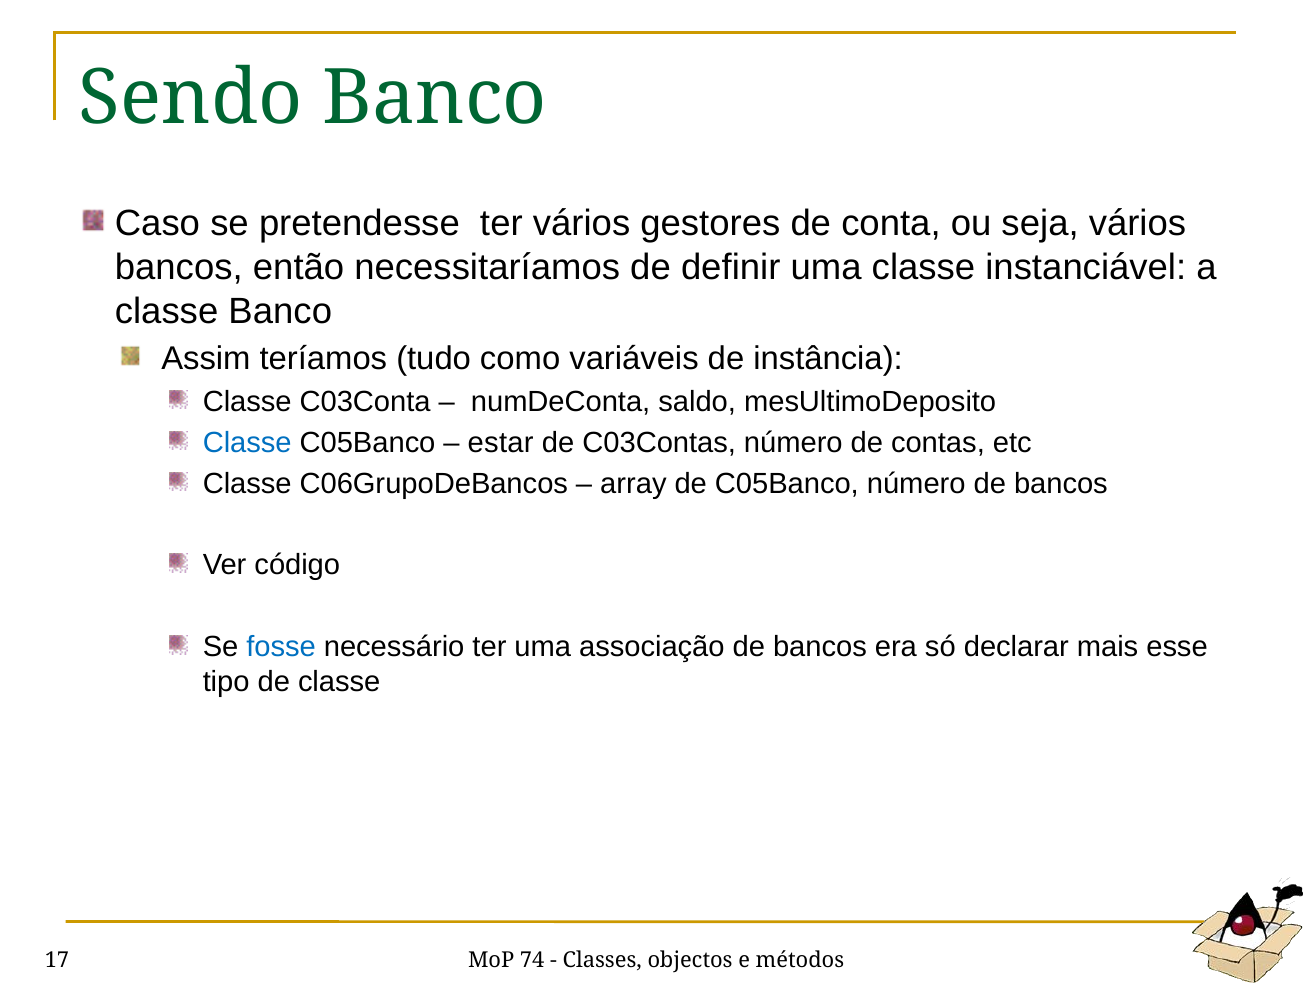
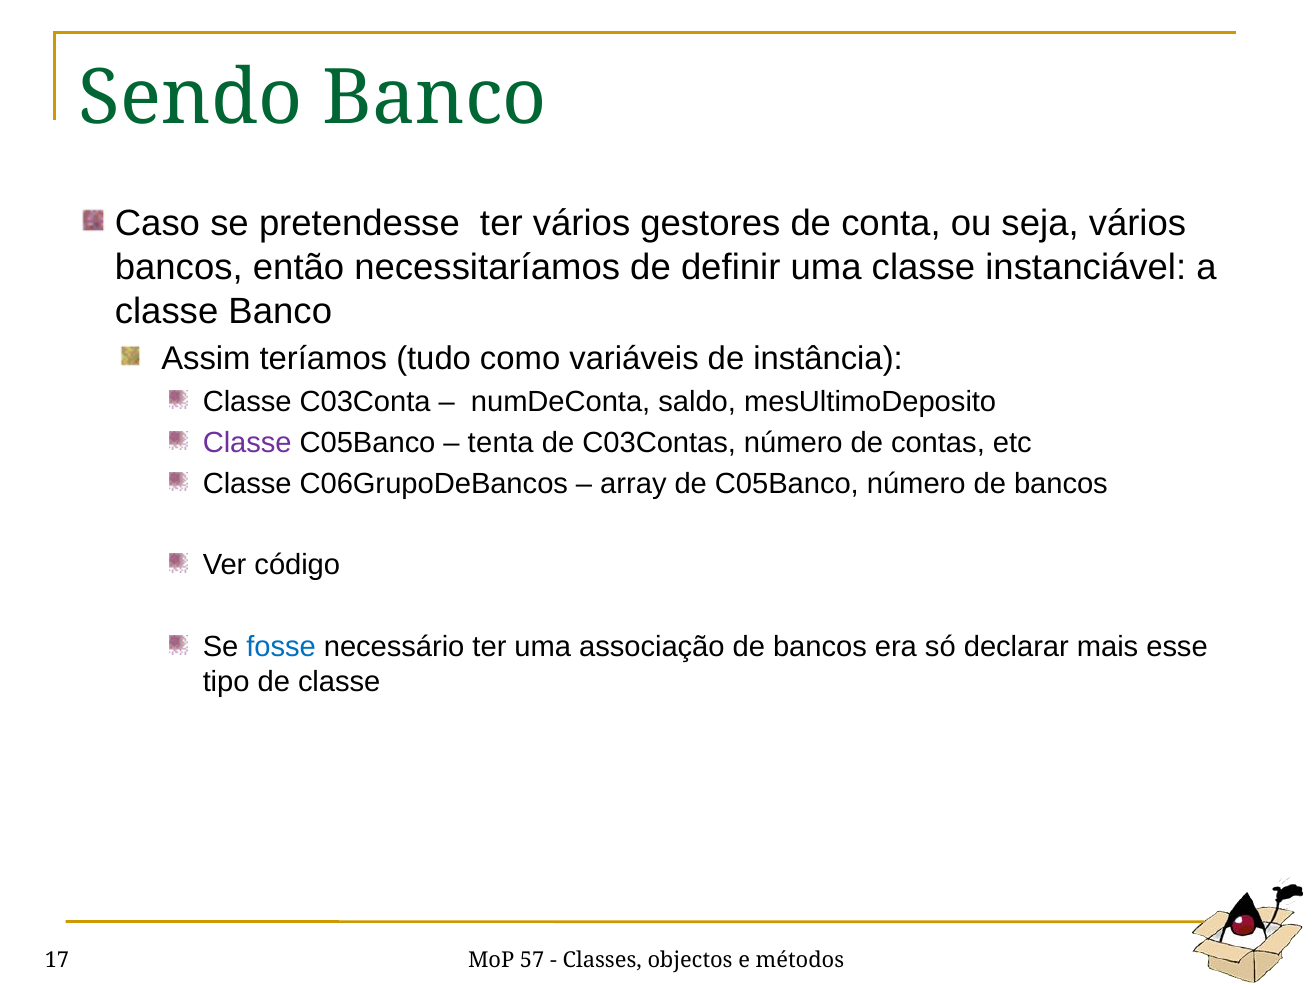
Classe at (247, 443) colour: blue -> purple
estar: estar -> tenta
74: 74 -> 57
